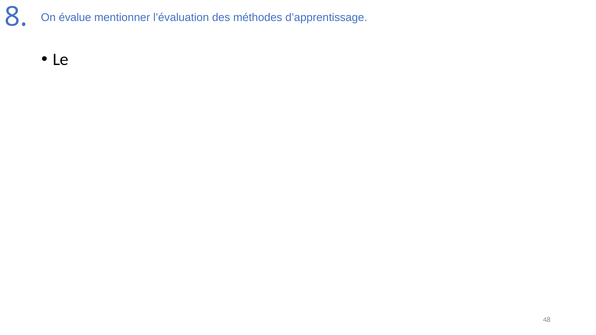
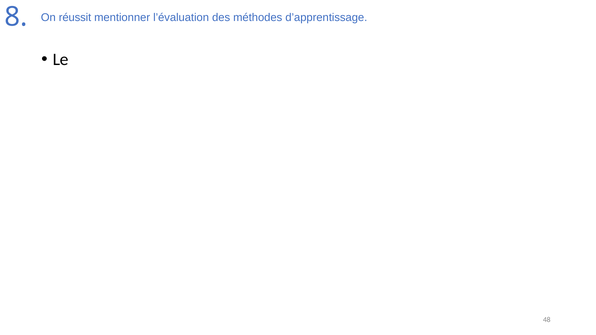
évalue: évalue -> réussit
